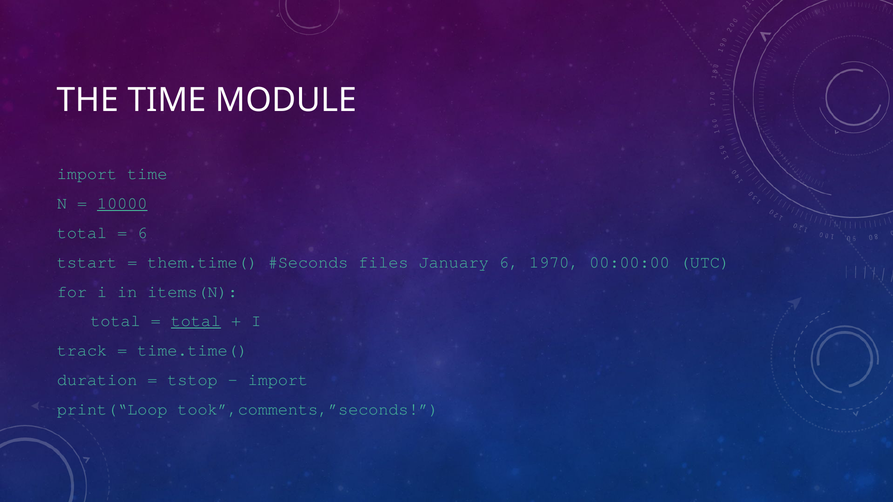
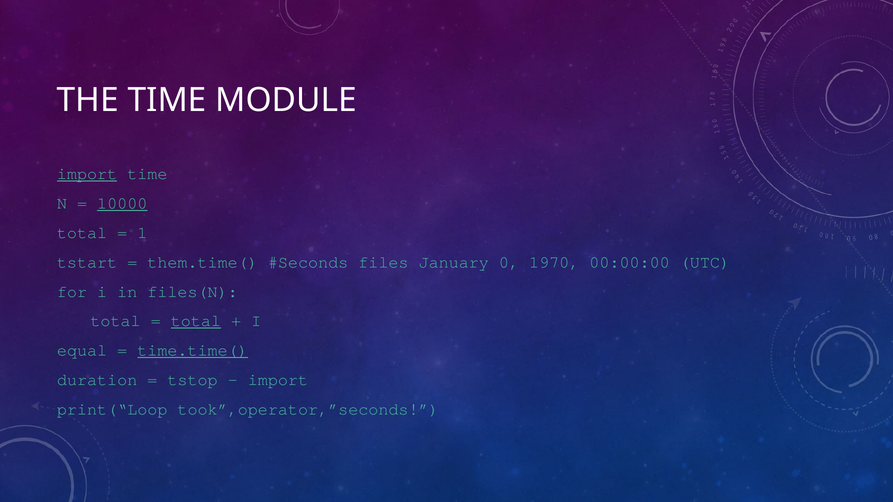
import at (87, 174) underline: none -> present
6 at (142, 233): 6 -> 1
January 6: 6 -> 0
items(N: items(N -> files(N
track: track -> equal
time.time( underline: none -> present
took”,comments,”seconds: took”,comments,”seconds -> took”,operator,”seconds
